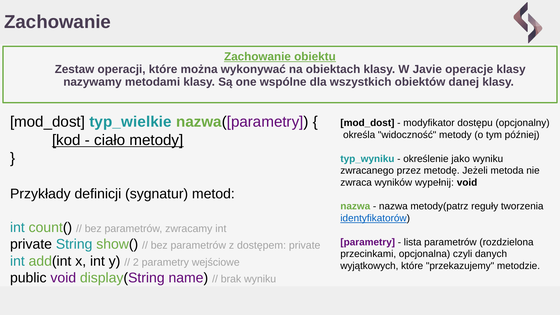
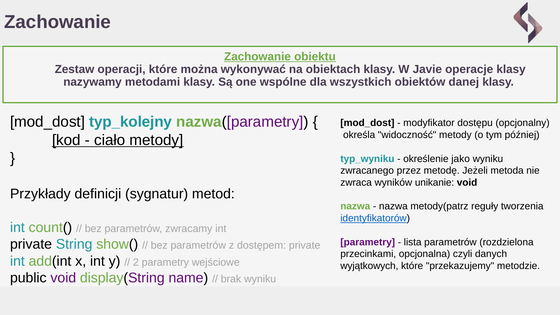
typ_wielkie: typ_wielkie -> typ_kolejny
wypełnij: wypełnij -> unikanie
